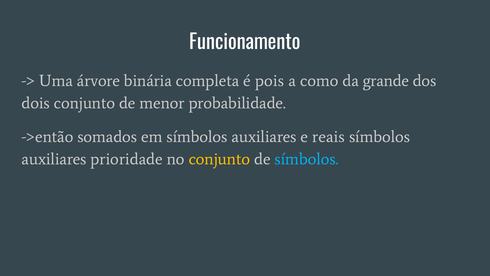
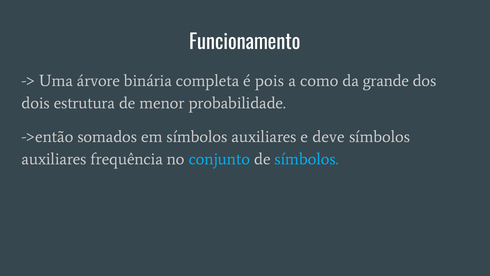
dois conjunto: conjunto -> estrutura
reais: reais -> deve
prioridade: prioridade -> frequência
conjunto at (219, 159) colour: yellow -> light blue
